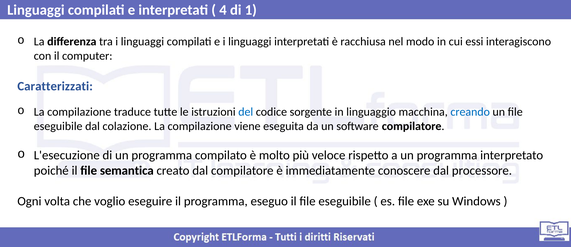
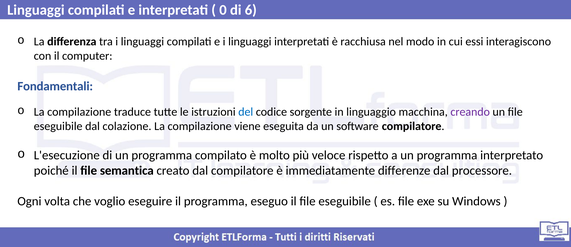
4: 4 -> 0
1: 1 -> 6
Caratterizzati: Caratterizzati -> Fondamentali
creando colour: blue -> purple
conoscere: conoscere -> differenze
